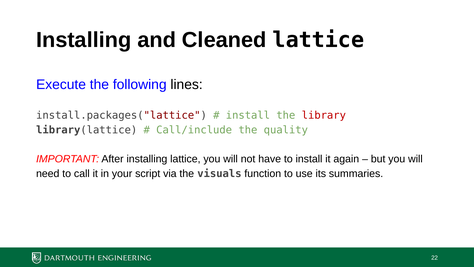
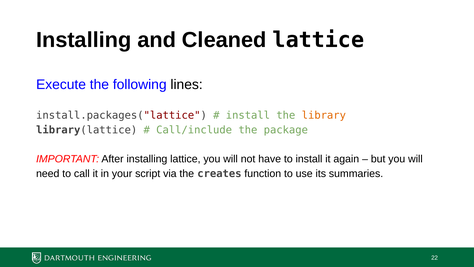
library colour: red -> orange
quality: quality -> package
visuals: visuals -> creates
